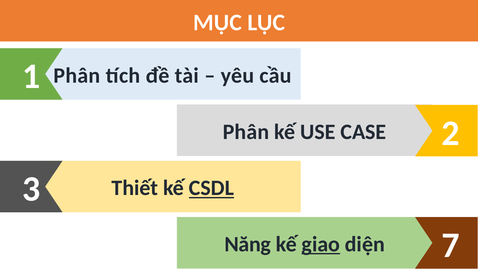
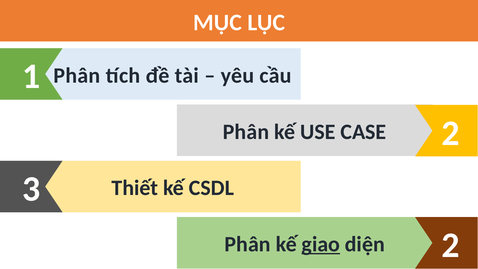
CSDL underline: present -> none
Năng at (248, 244): Năng -> Phân
diện 7: 7 -> 2
